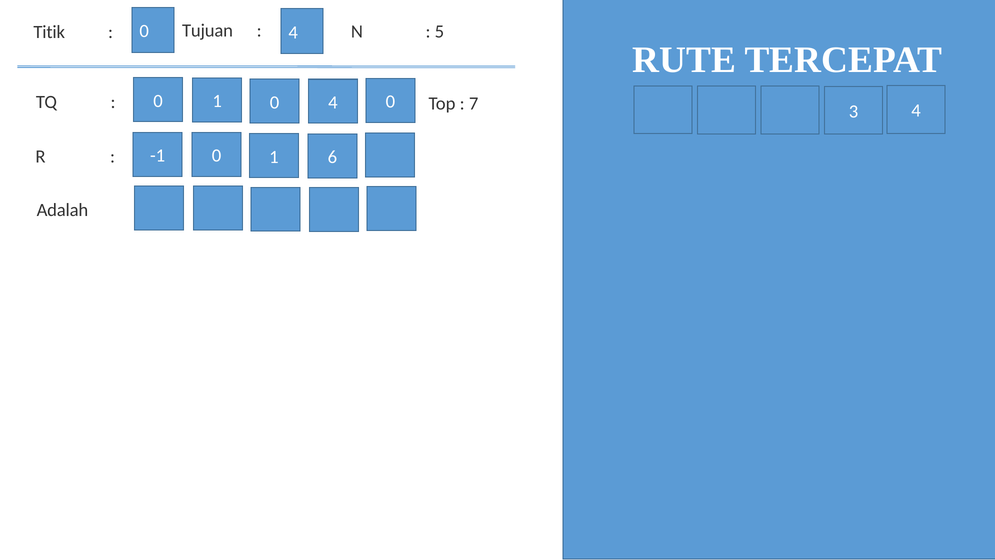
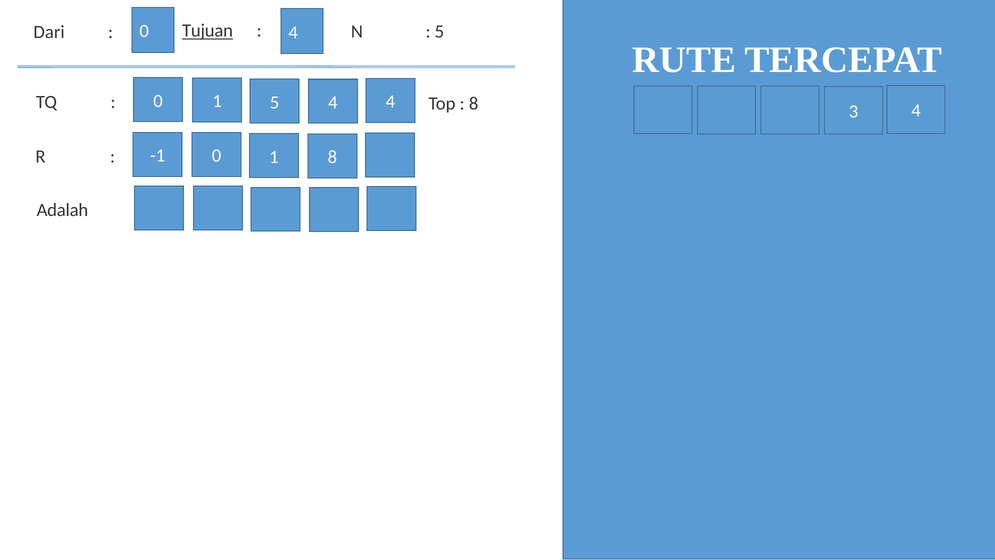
Tujuan underline: none -> present
Titik: Titik -> Dari
1 0: 0 -> 5
4 0: 0 -> 4
7 at (474, 103): 7 -> 8
1 6: 6 -> 8
